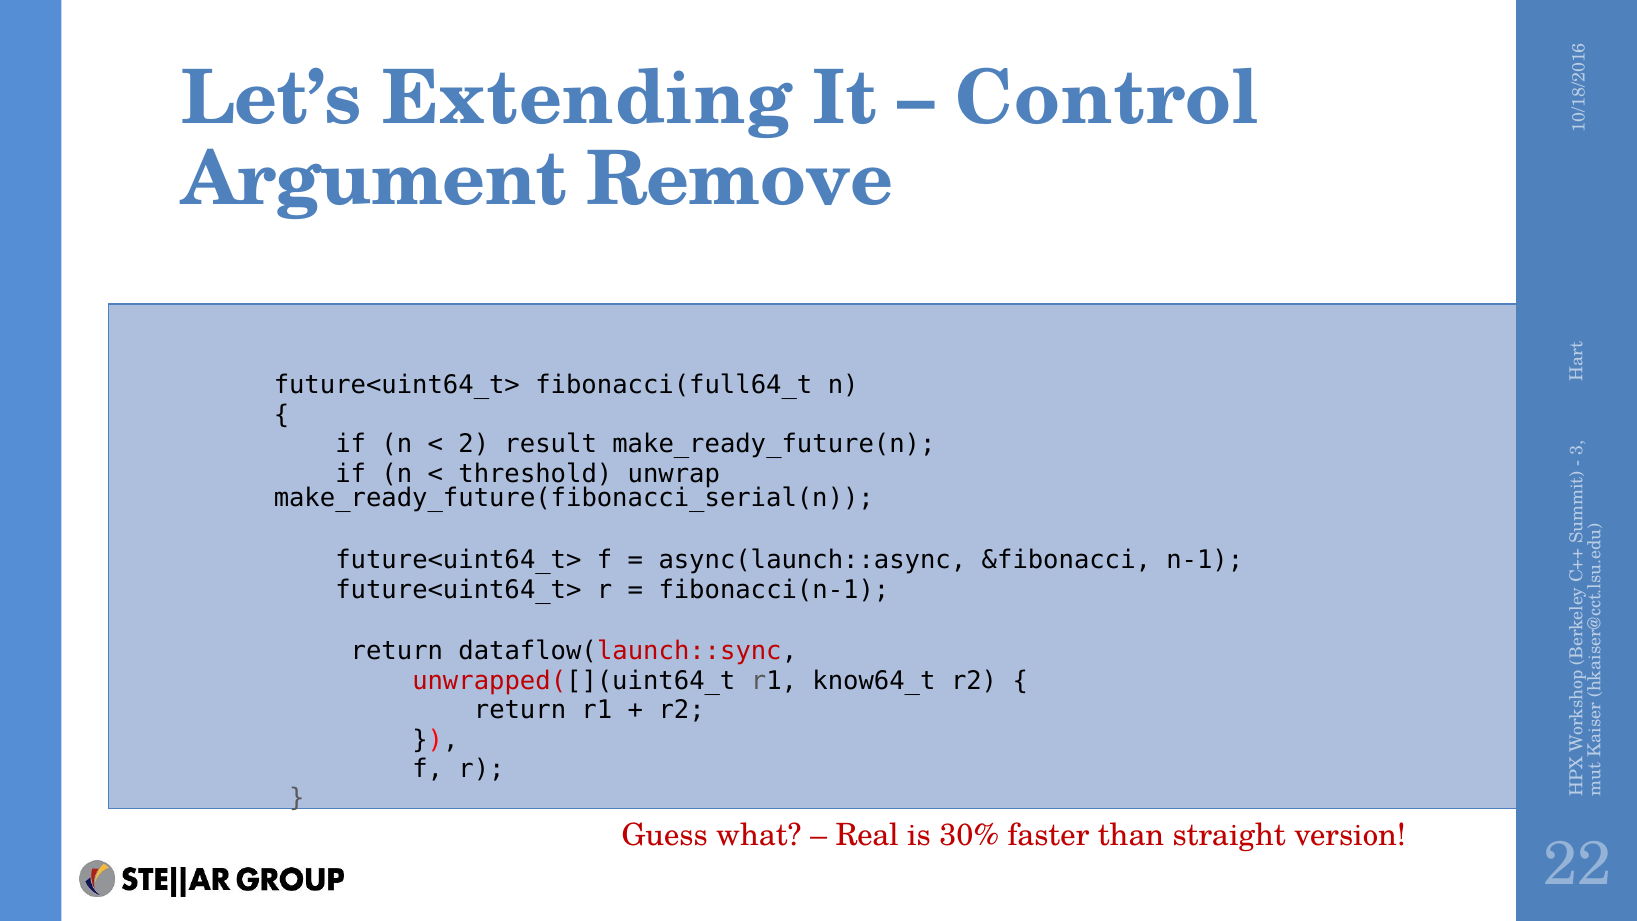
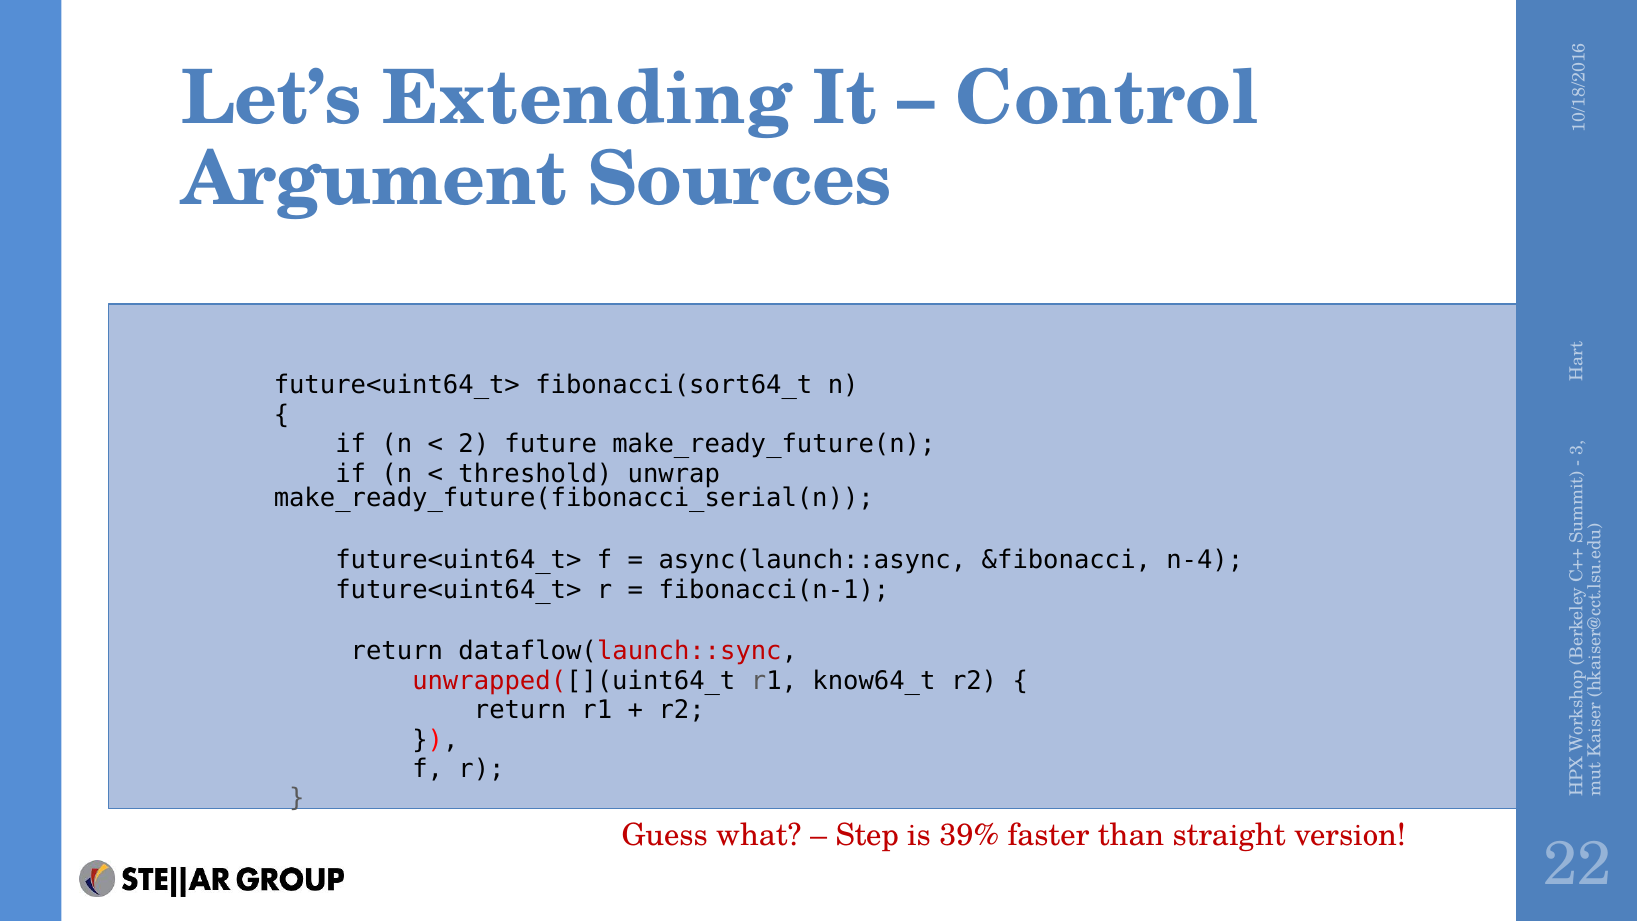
Remove: Remove -> Sources
fibonacci(full64_t: fibonacci(full64_t -> fibonacci(sort64_t
result: result -> future
n-1: n-1 -> n-4
Real: Real -> Step
30%: 30% -> 39%
